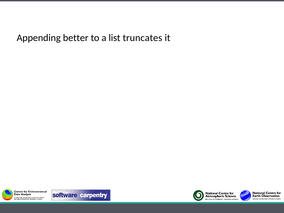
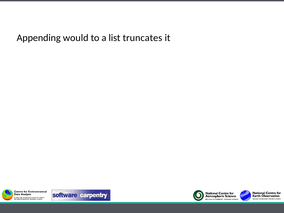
better: better -> would
